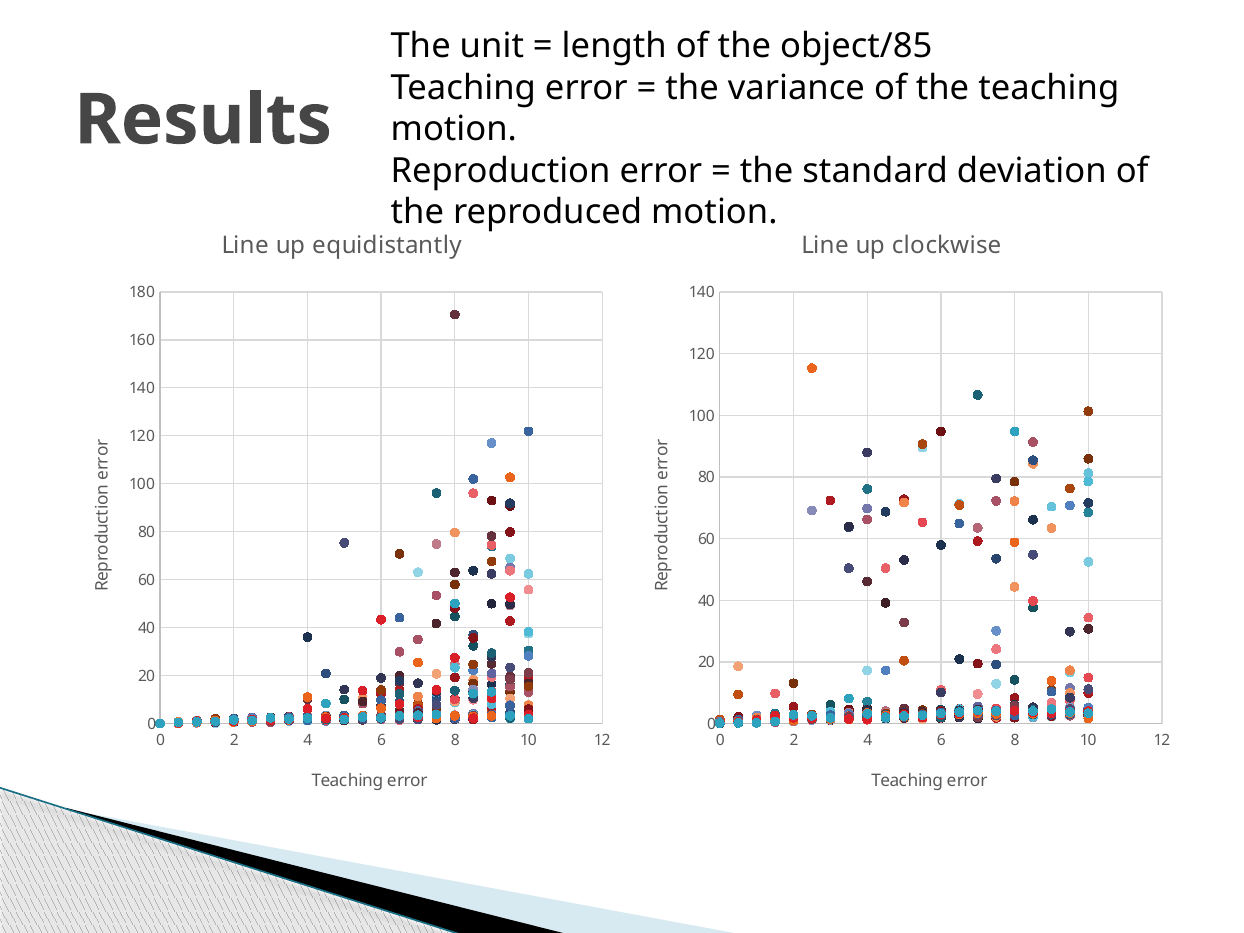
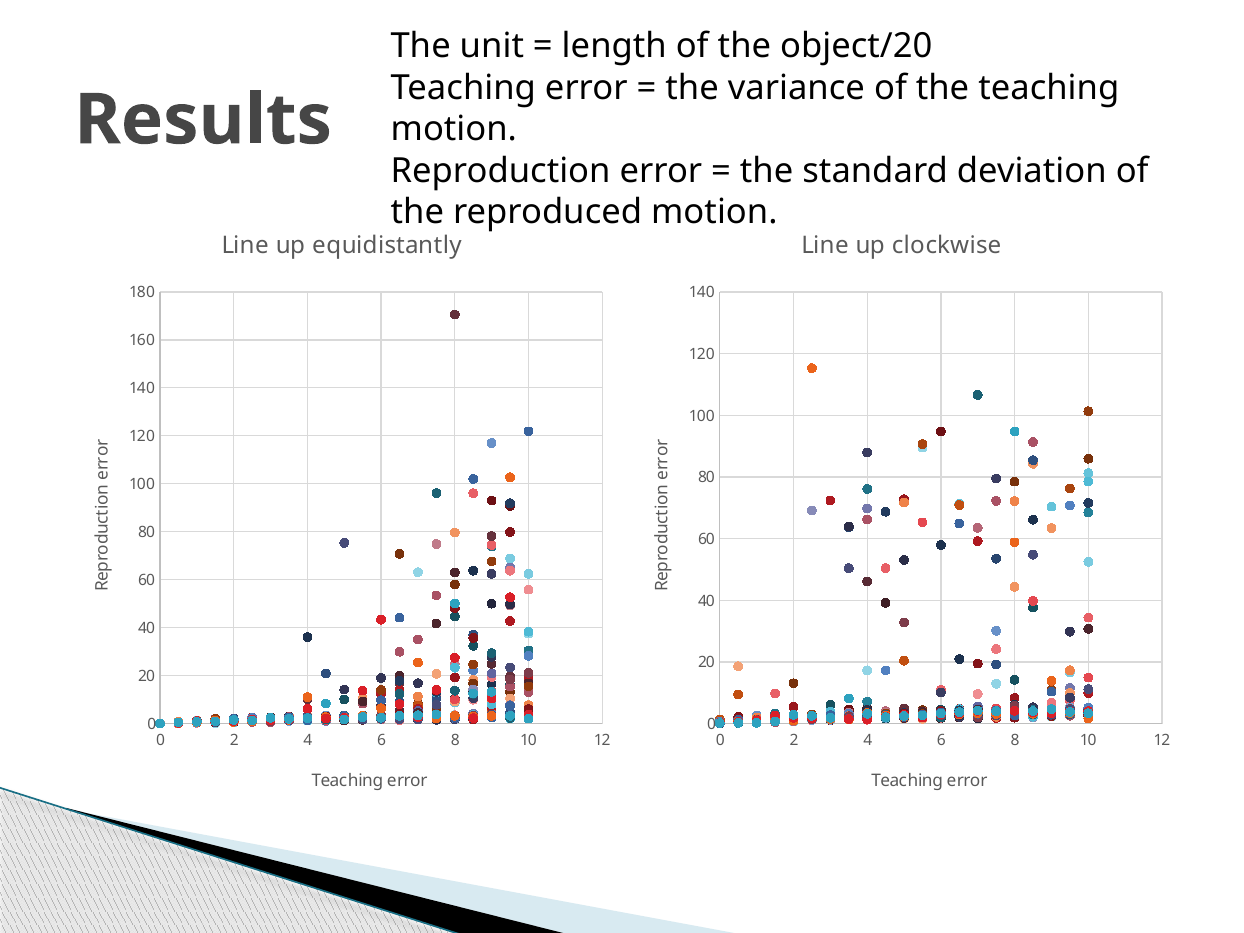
object/85: object/85 -> object/20
